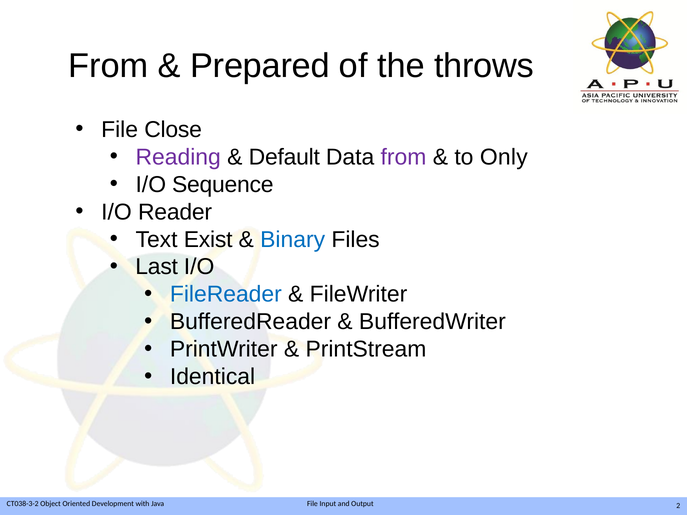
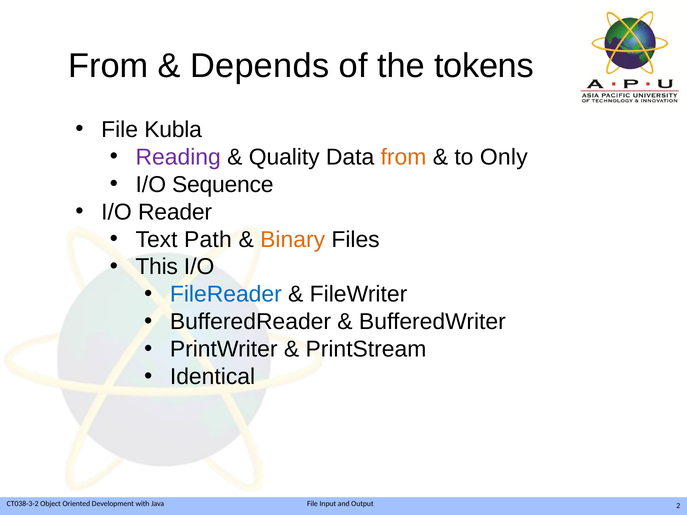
Prepared: Prepared -> Depends
throws: throws -> tokens
Close: Close -> Kubla
Default: Default -> Quality
from at (404, 157) colour: purple -> orange
Exist: Exist -> Path
Binary colour: blue -> orange
Last: Last -> This
